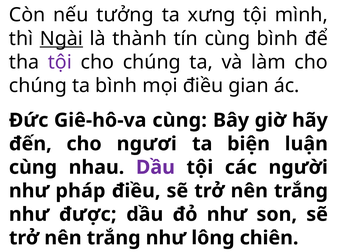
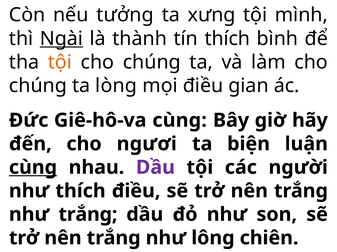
tín cùng: cùng -> thích
tội at (60, 62) colour: purple -> orange
ta bình: bình -> lòng
cùng at (33, 168) underline: none -> present
như pháp: pháp -> thích
như được: được -> trắng
